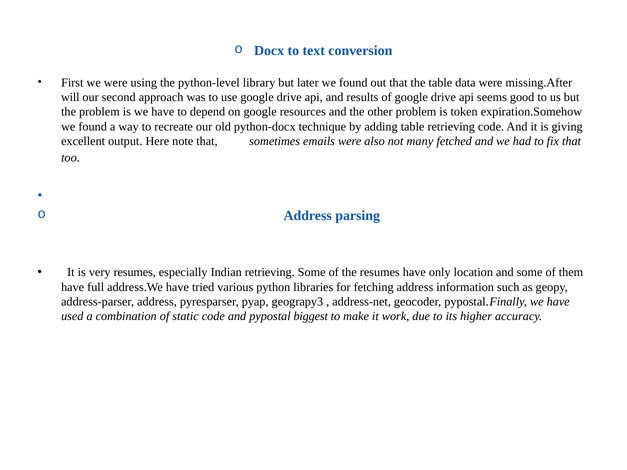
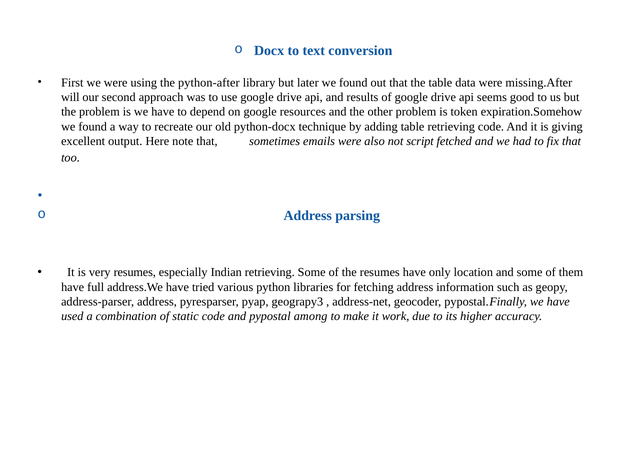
python-level: python-level -> python-after
many: many -> script
biggest: biggest -> among
